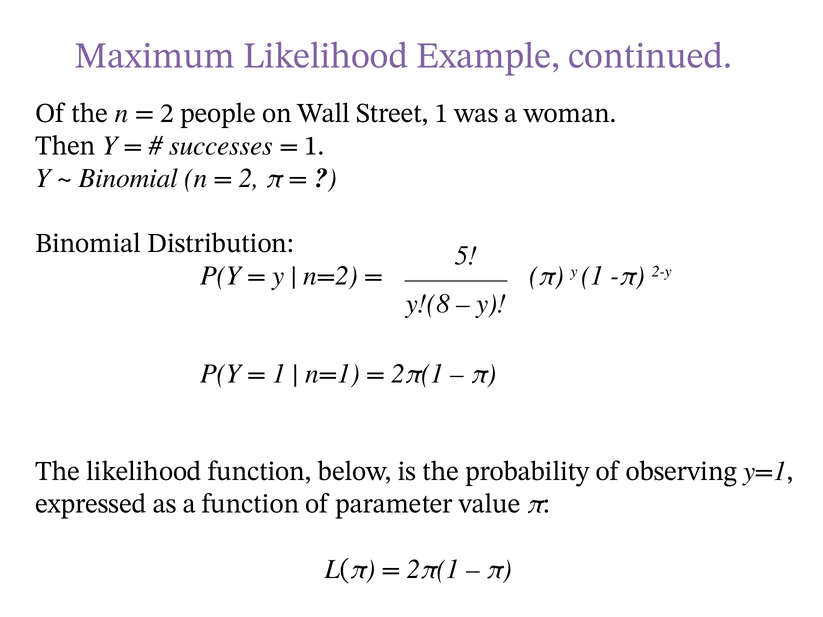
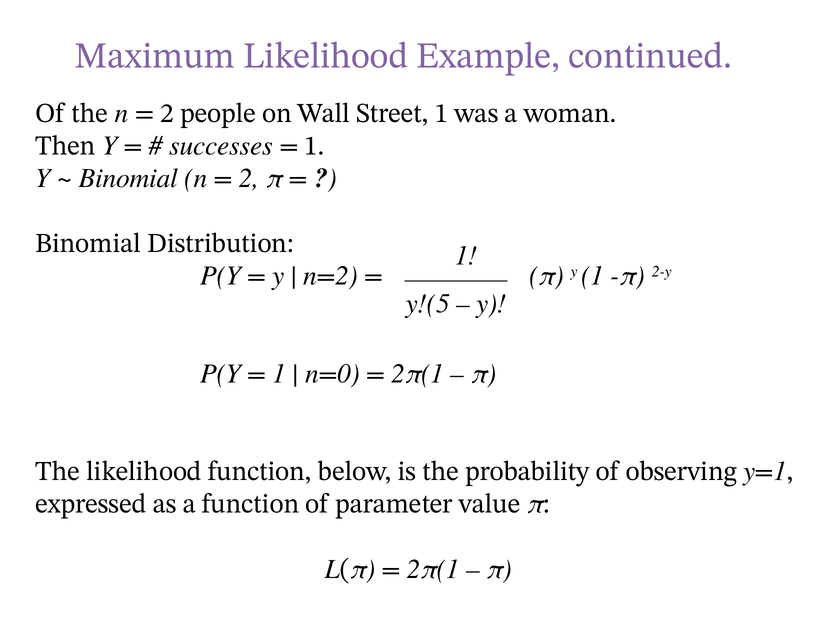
5 at (466, 256): 5 -> 1
y!(8: y!(8 -> y!(5
n=1: n=1 -> n=0
